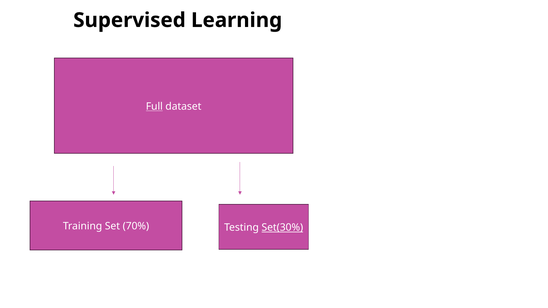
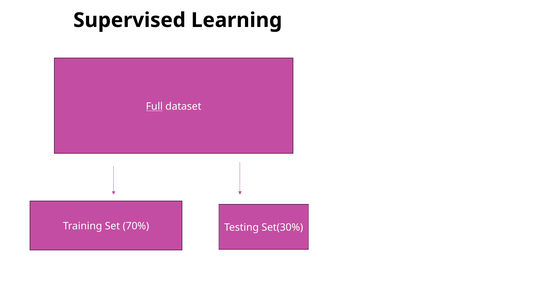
Set(30% underline: present -> none
